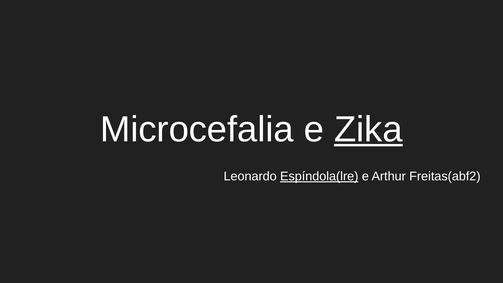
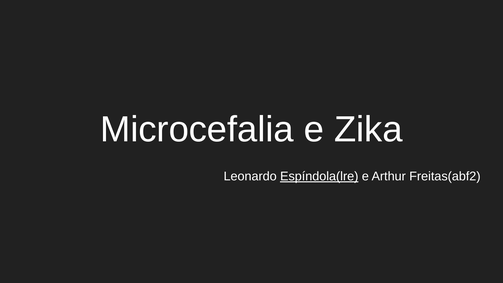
Zika underline: present -> none
